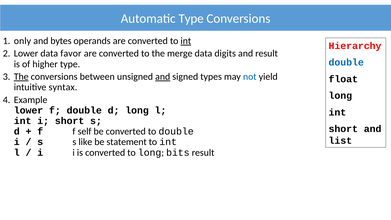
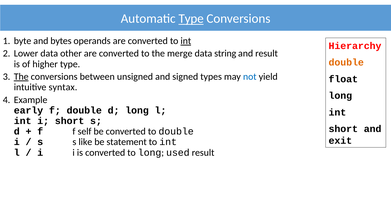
Type at (191, 19) underline: none -> present
only: only -> byte
favor: favor -> other
digits: digits -> string
double at (346, 62) colour: blue -> orange
and at (163, 77) underline: present -> none
lower at (29, 110): lower -> early
list: list -> exit
bits: bits -> used
